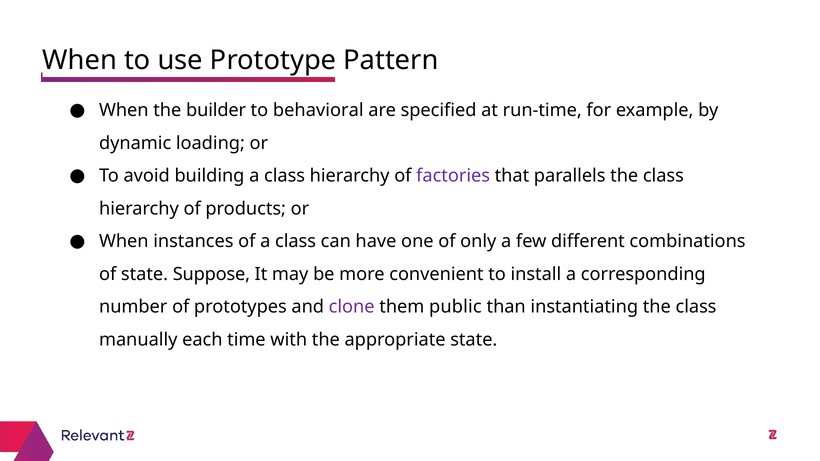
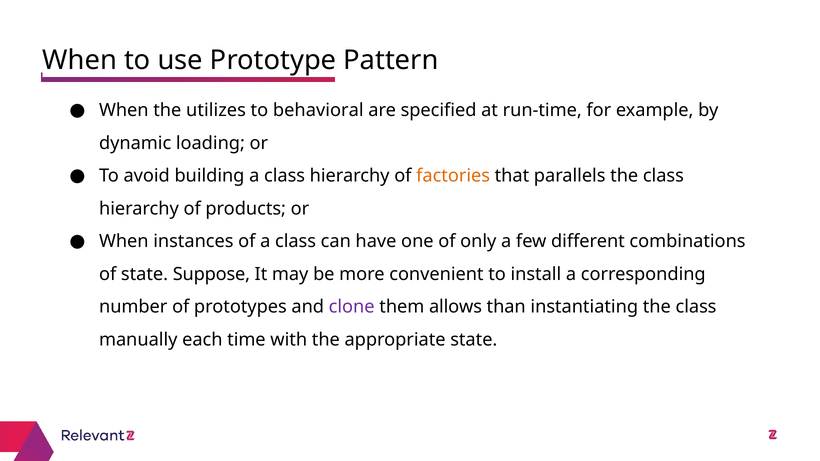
builder: builder -> utilizes
factories colour: purple -> orange
public: public -> allows
